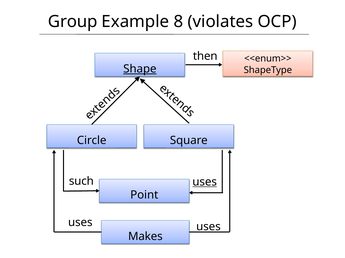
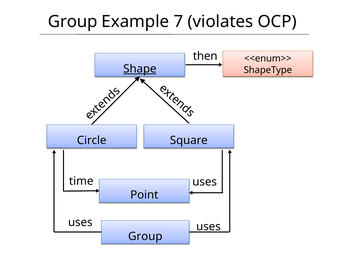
8: 8 -> 7
such: such -> time
uses at (205, 182) underline: present -> none
Makes at (145, 237): Makes -> Group
